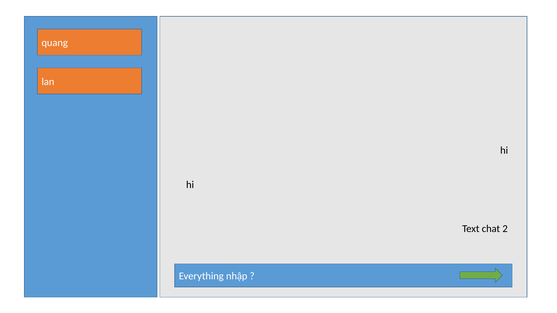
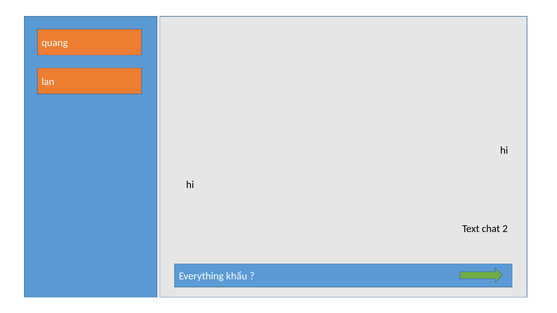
nhập: nhập -> khẩu
